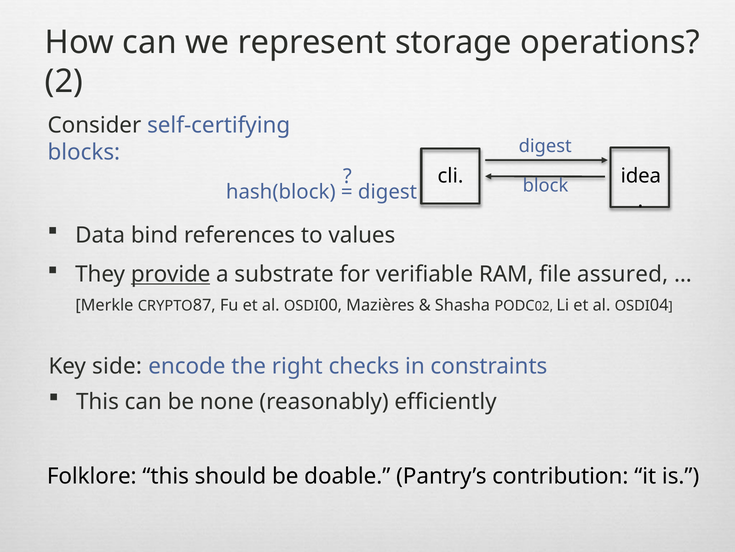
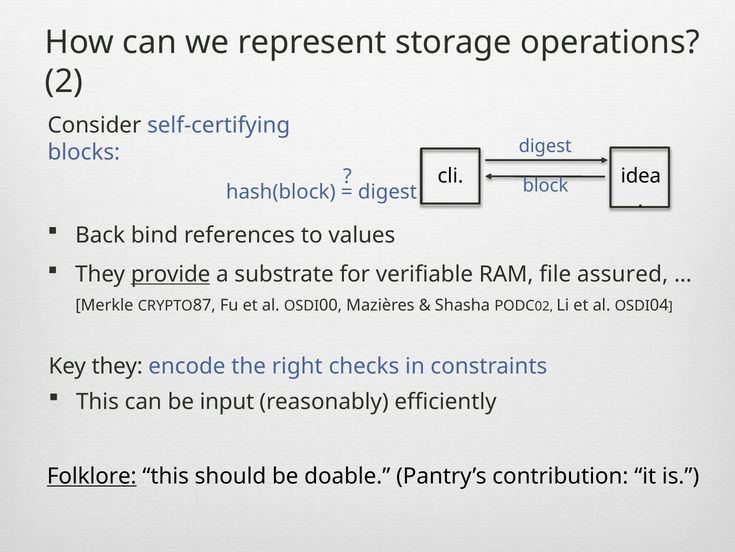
Data: Data -> Back
Key side: side -> they
none: none -> input
Folklore underline: none -> present
